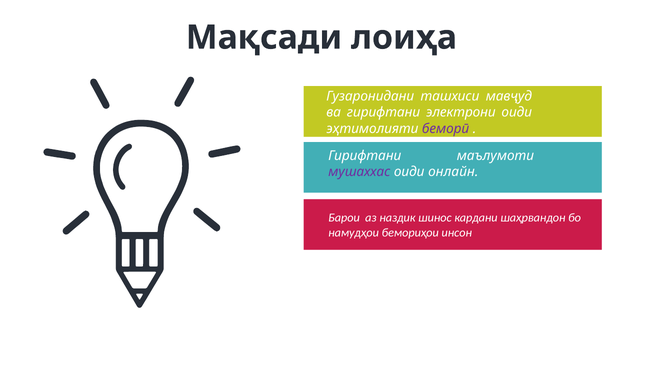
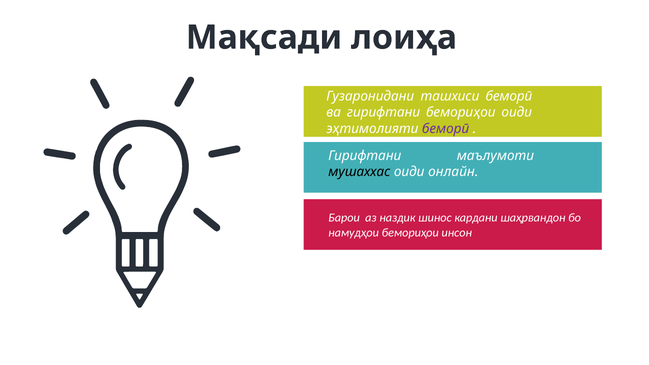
ташхиси мавҷуд: мавҷуд -> беморӣ
гирифтани электрони: электрони -> бемориҳои
мушаххас colour: purple -> black
